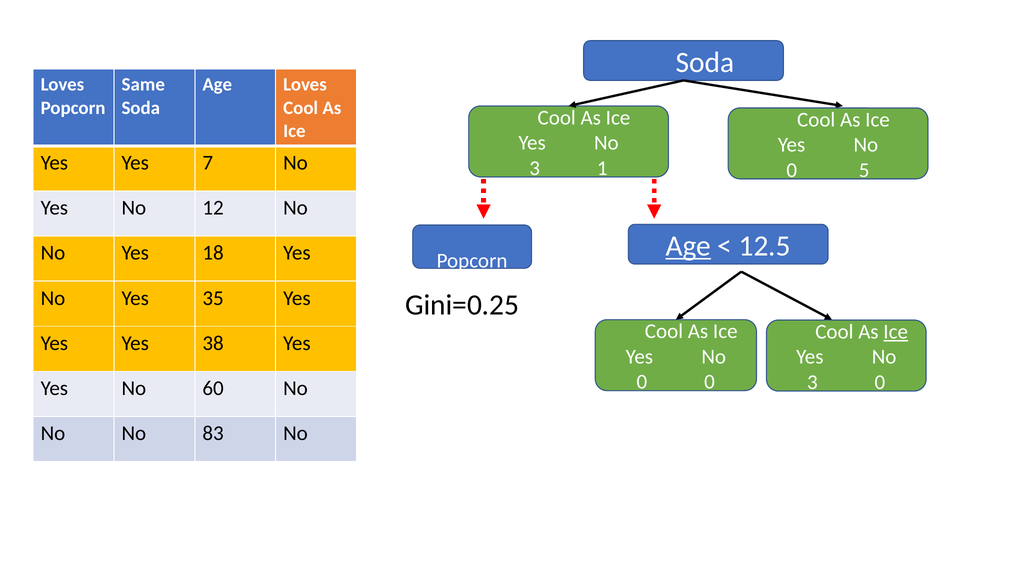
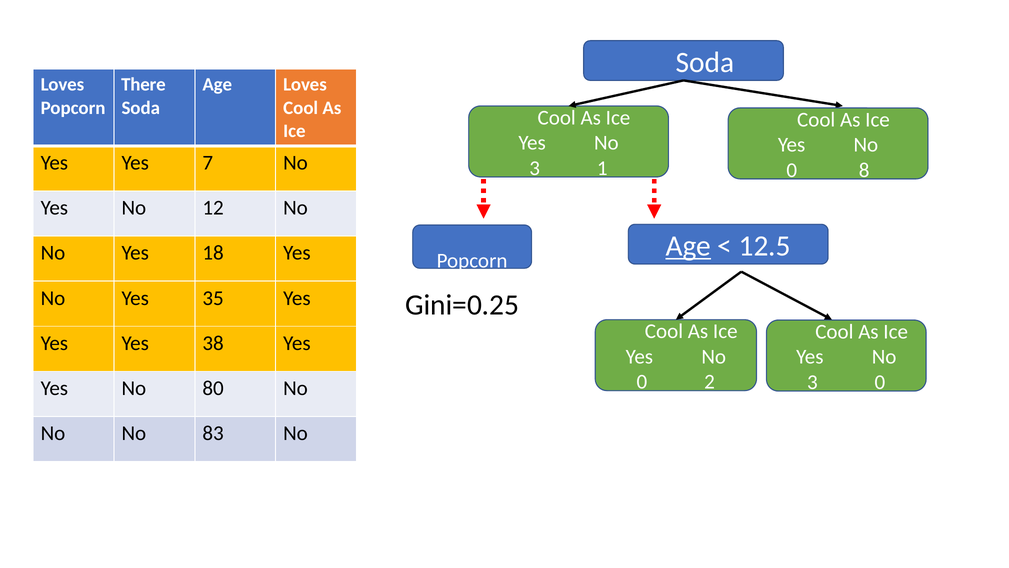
Same: Same -> There
5: 5 -> 8
Ice at (896, 332) underline: present -> none
0 0: 0 -> 2
60: 60 -> 80
